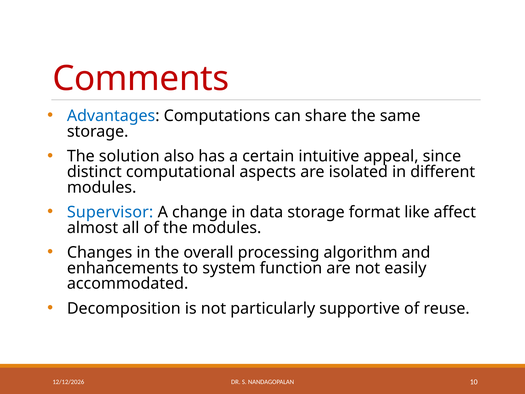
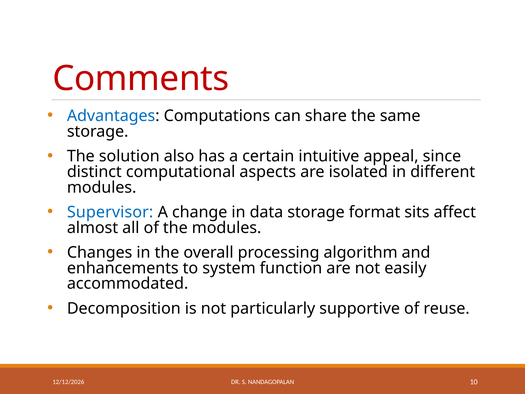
like: like -> sits
